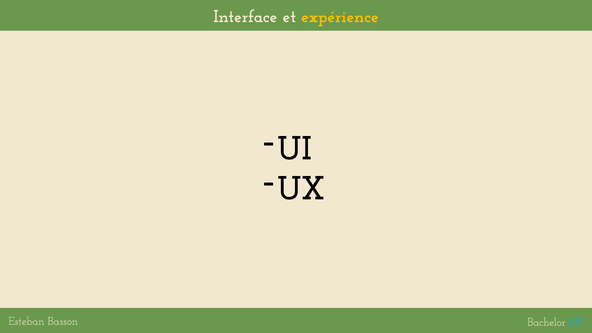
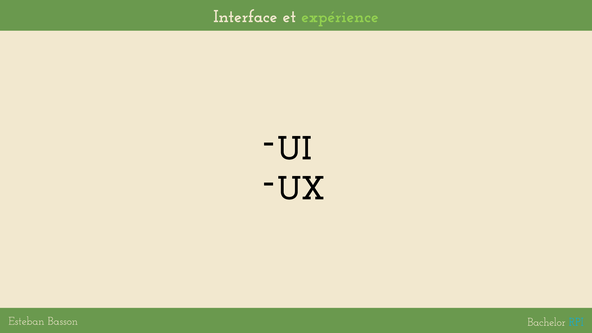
expérience colour: yellow -> light green
